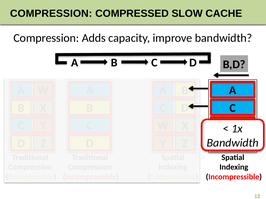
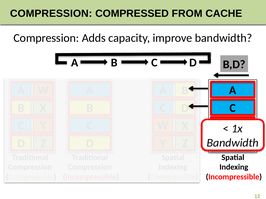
SLOW: SLOW -> FROM
